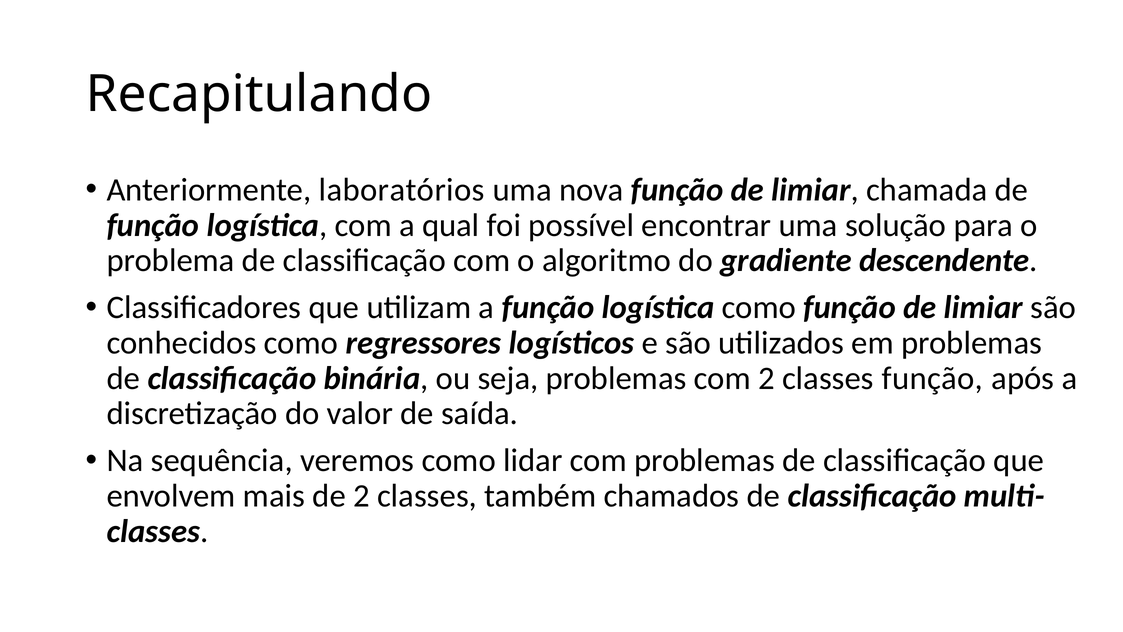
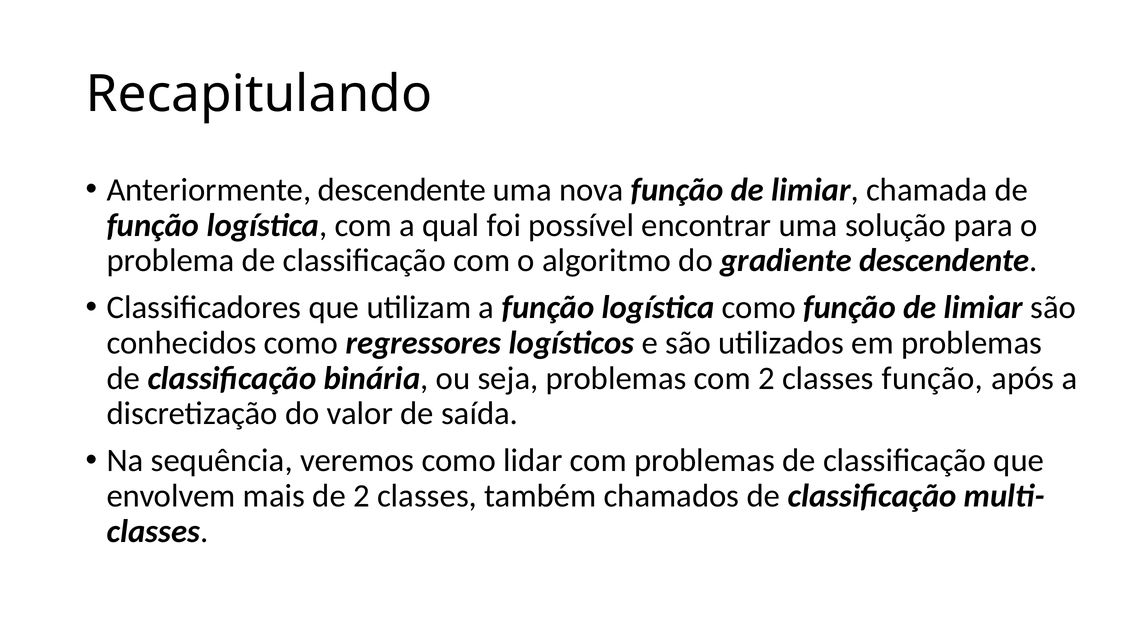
Anteriormente laboratórios: laboratórios -> descendente
